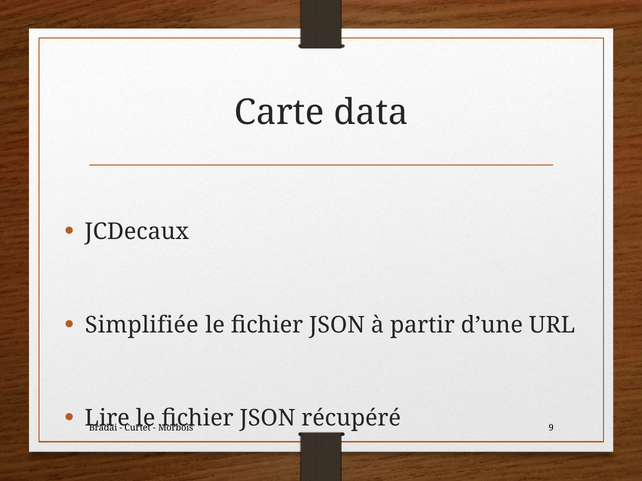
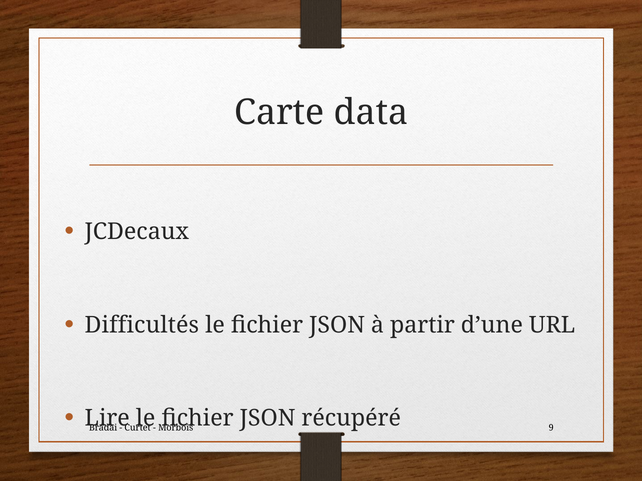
Simplifiée: Simplifiée -> Difficultés
